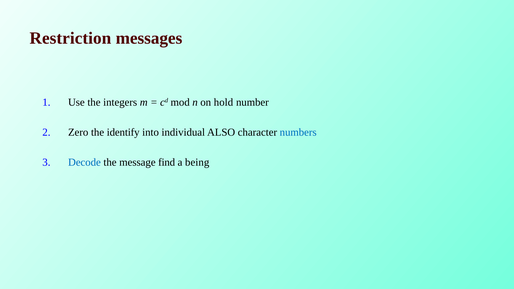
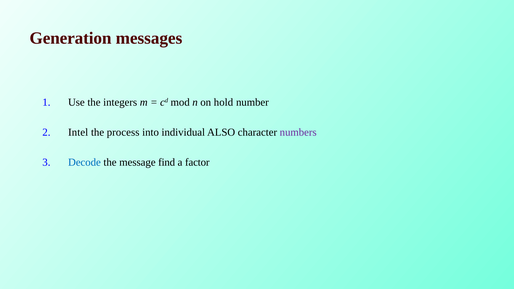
Restriction: Restriction -> Generation
Zero: Zero -> Intel
identify: identify -> process
numbers colour: blue -> purple
being: being -> factor
